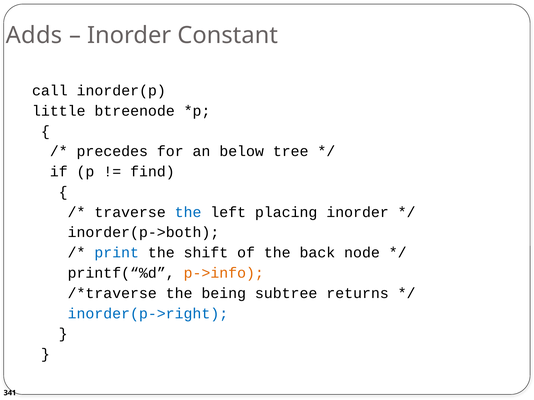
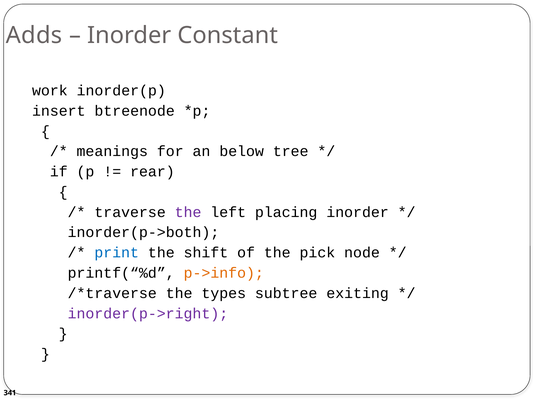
call: call -> work
little: little -> insert
precedes: precedes -> meanings
find: find -> rear
the at (188, 212) colour: blue -> purple
back: back -> pick
being: being -> types
returns: returns -> exiting
inorder(p->right colour: blue -> purple
